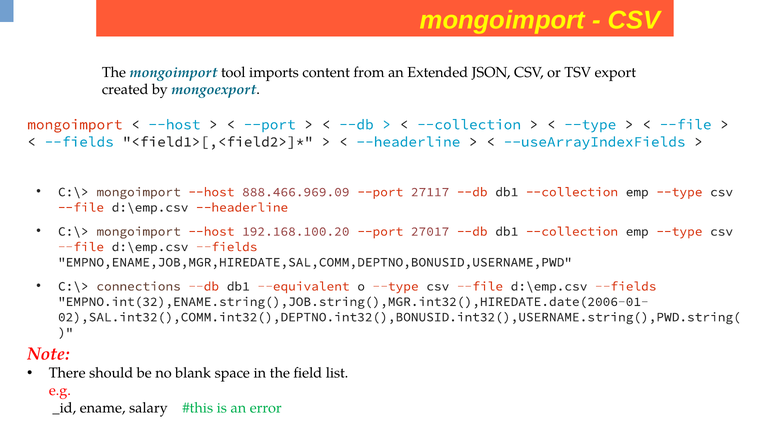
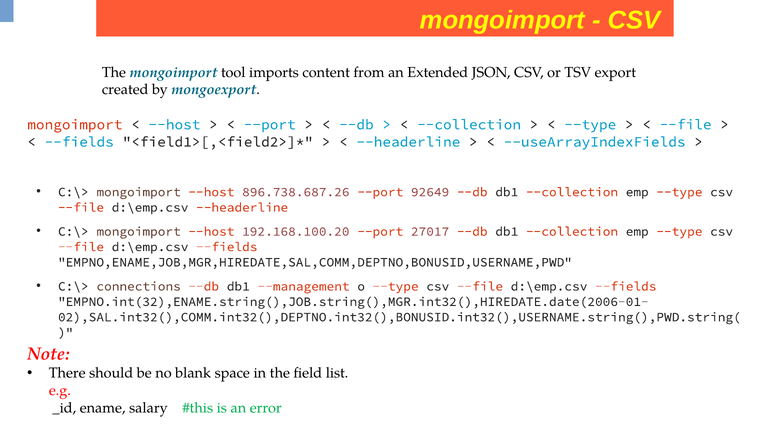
888.466.969.09: 888.466.969.09 -> 896.738.687.26
27117: 27117 -> 92649
--equivalent: --equivalent -> --management
